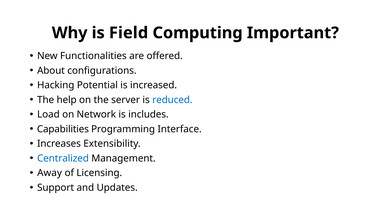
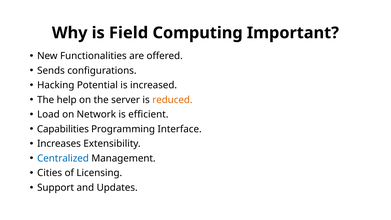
About: About -> Sends
reduced colour: blue -> orange
includes: includes -> efficient
Away: Away -> Cities
